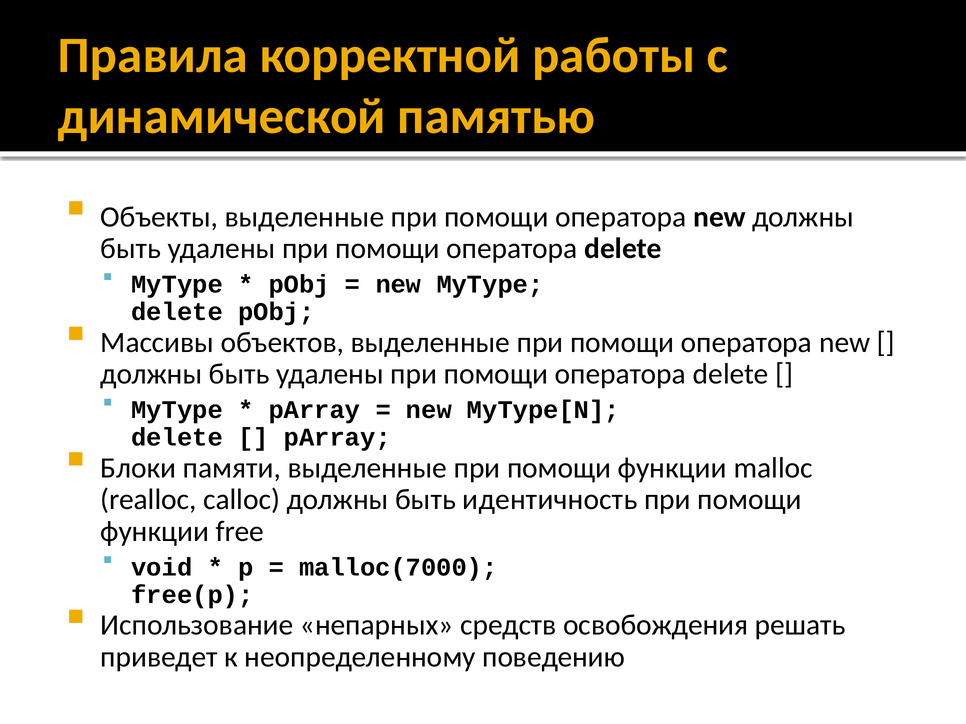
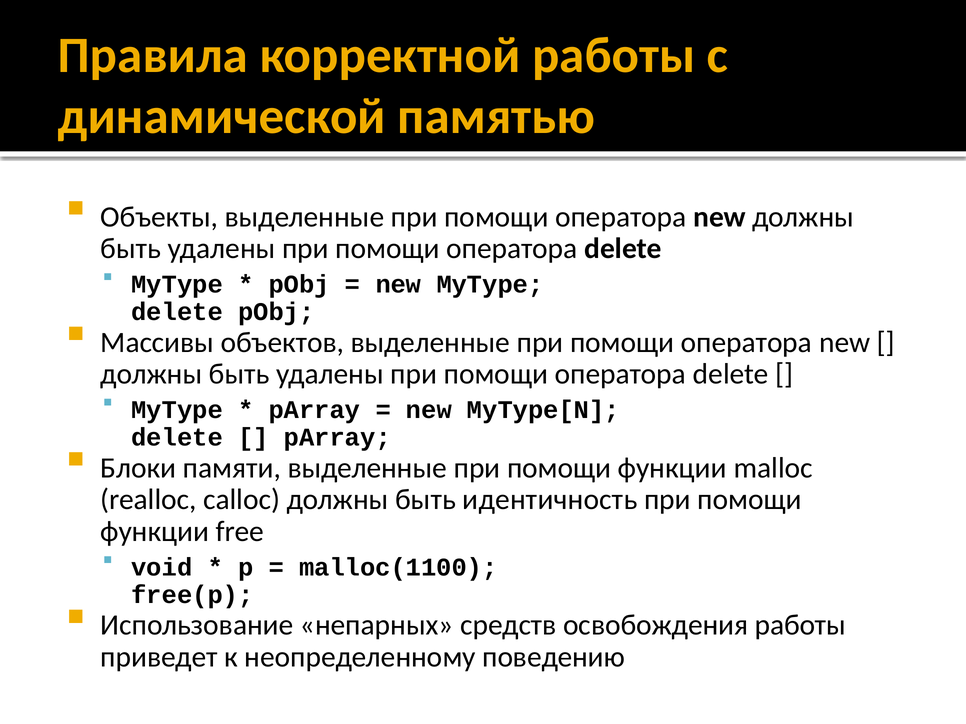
malloc(7000: malloc(7000 -> malloc(1100
освобождения решать: решать -> работы
